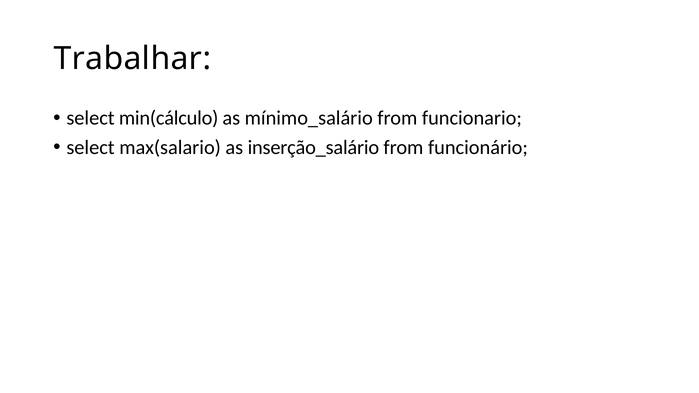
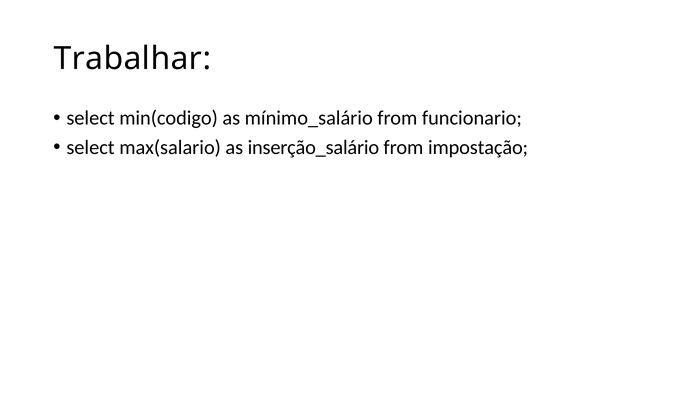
min(cálculo: min(cálculo -> min(codigo
funcionário: funcionário -> impostação
